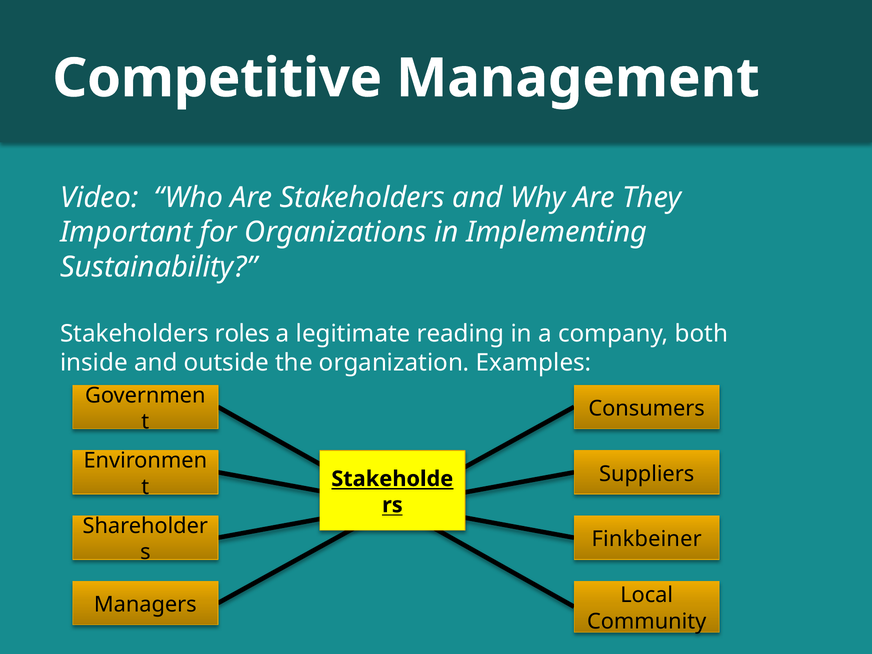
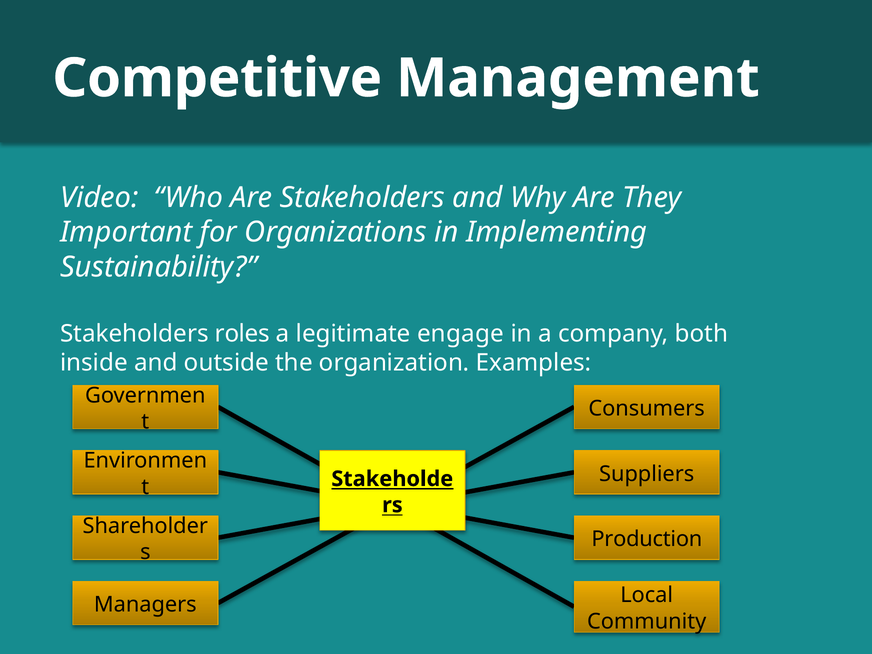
reading: reading -> engage
Finkbeiner: Finkbeiner -> Production
